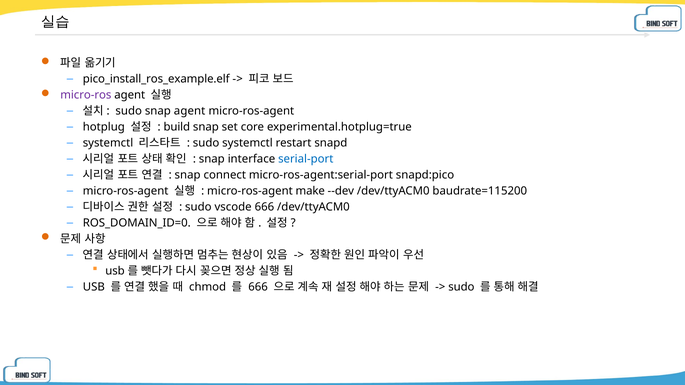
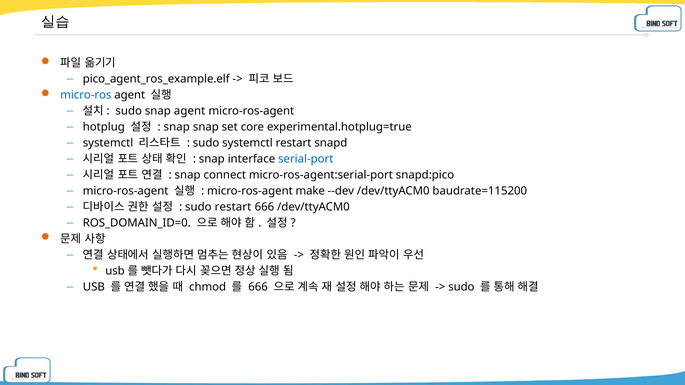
pico_install_ros_example.elf: pico_install_ros_example.elf -> pico_agent_ros_example.elf
micro-ros colour: purple -> blue
build at (177, 127): build -> snap
sudo vscode: vscode -> restart
